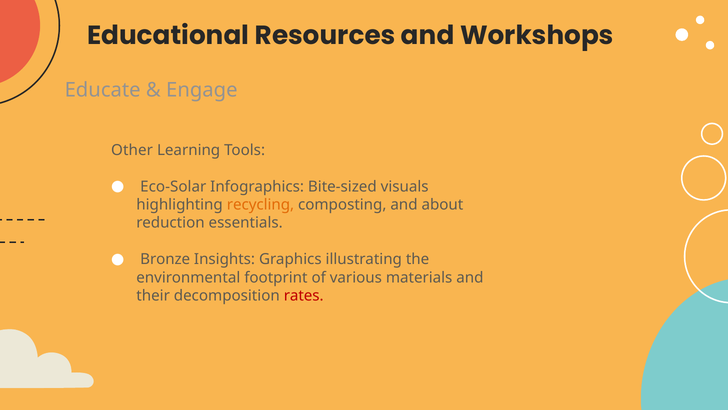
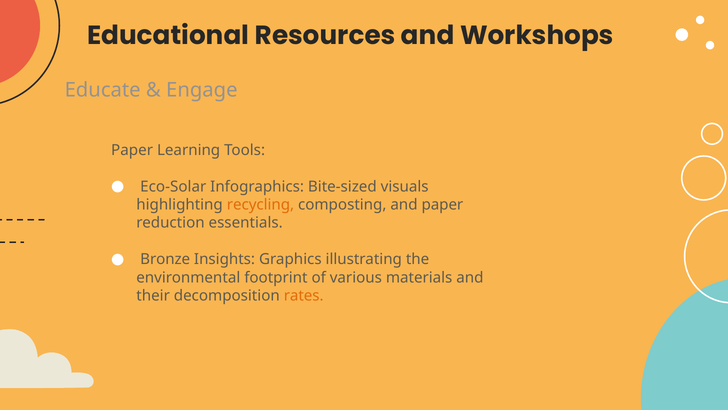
Other at (132, 150): Other -> Paper
and about: about -> paper
rates colour: red -> orange
